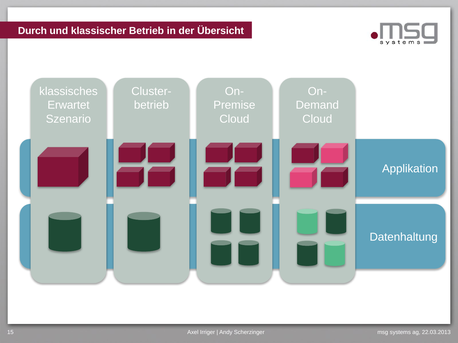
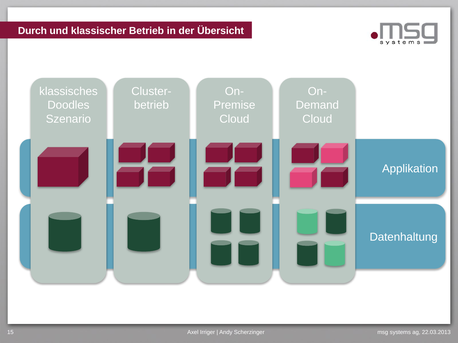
Erwartet: Erwartet -> Doodles
